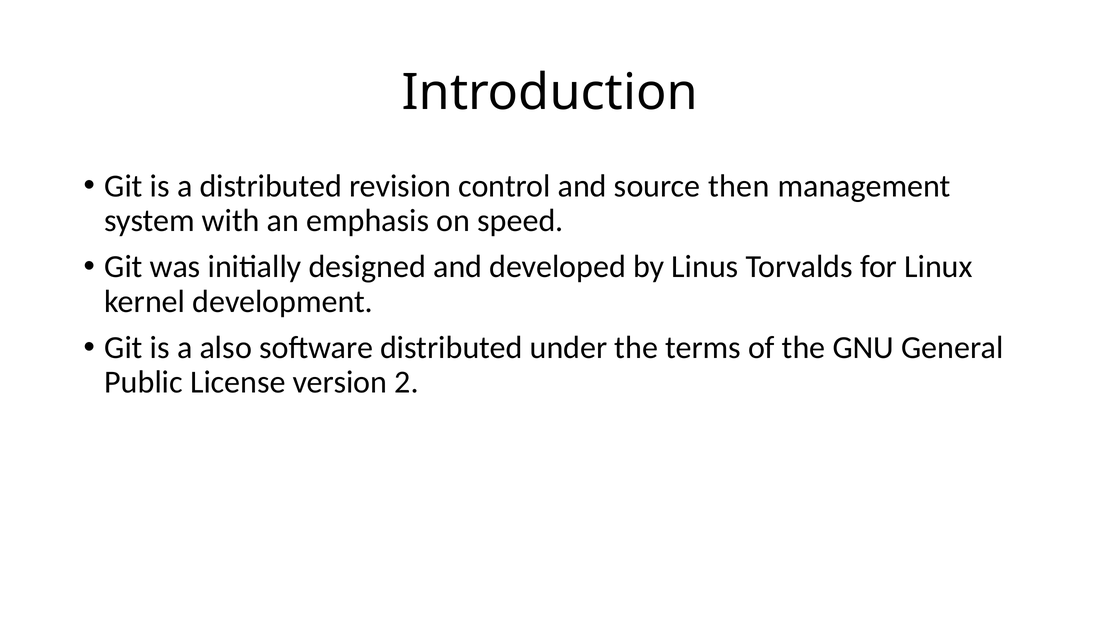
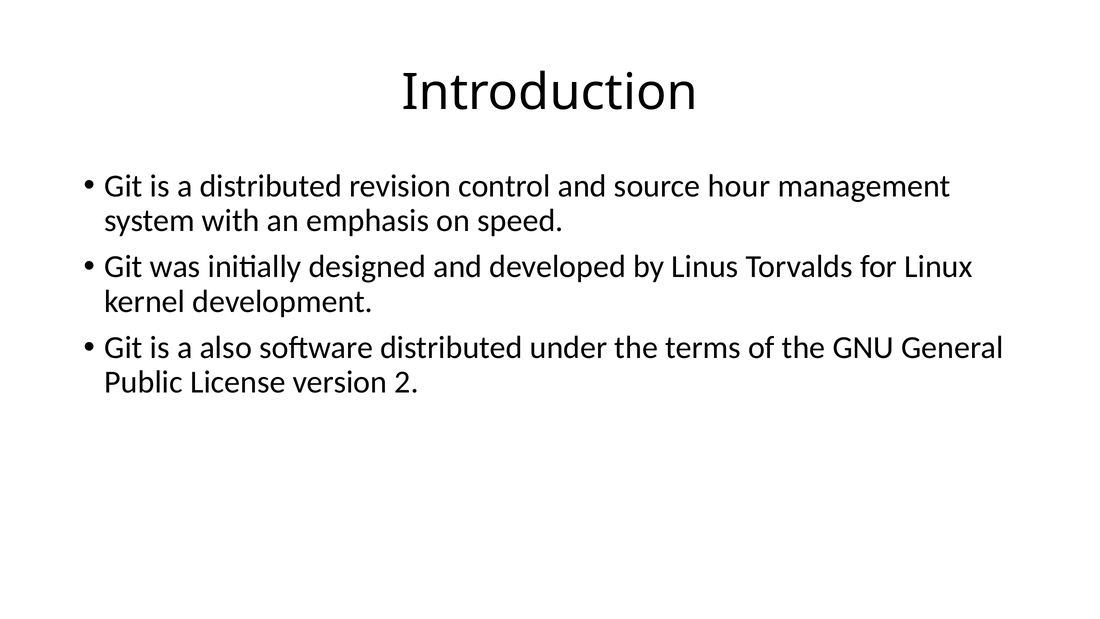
then: then -> hour
